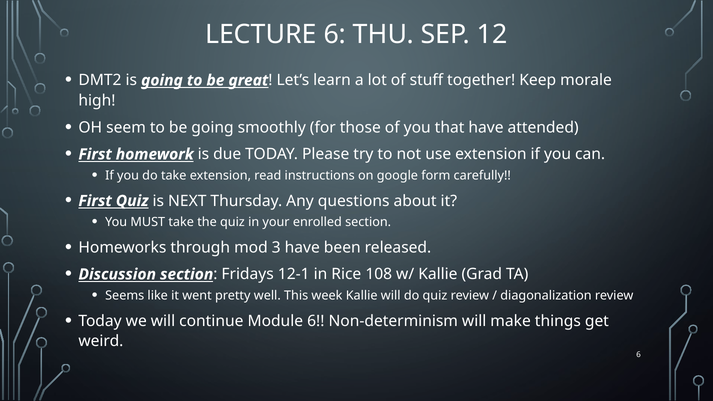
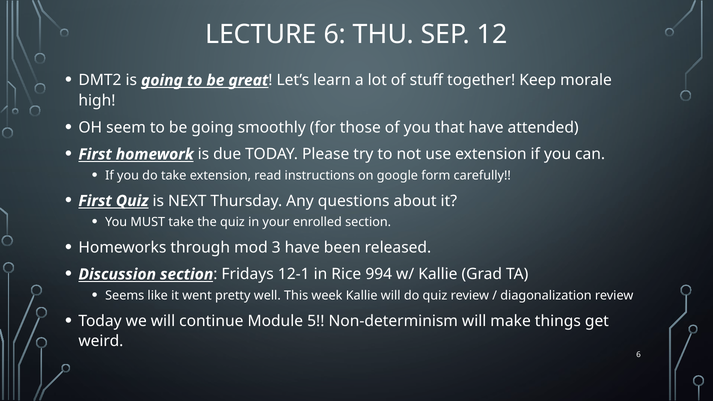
108: 108 -> 994
Module 6: 6 -> 5
